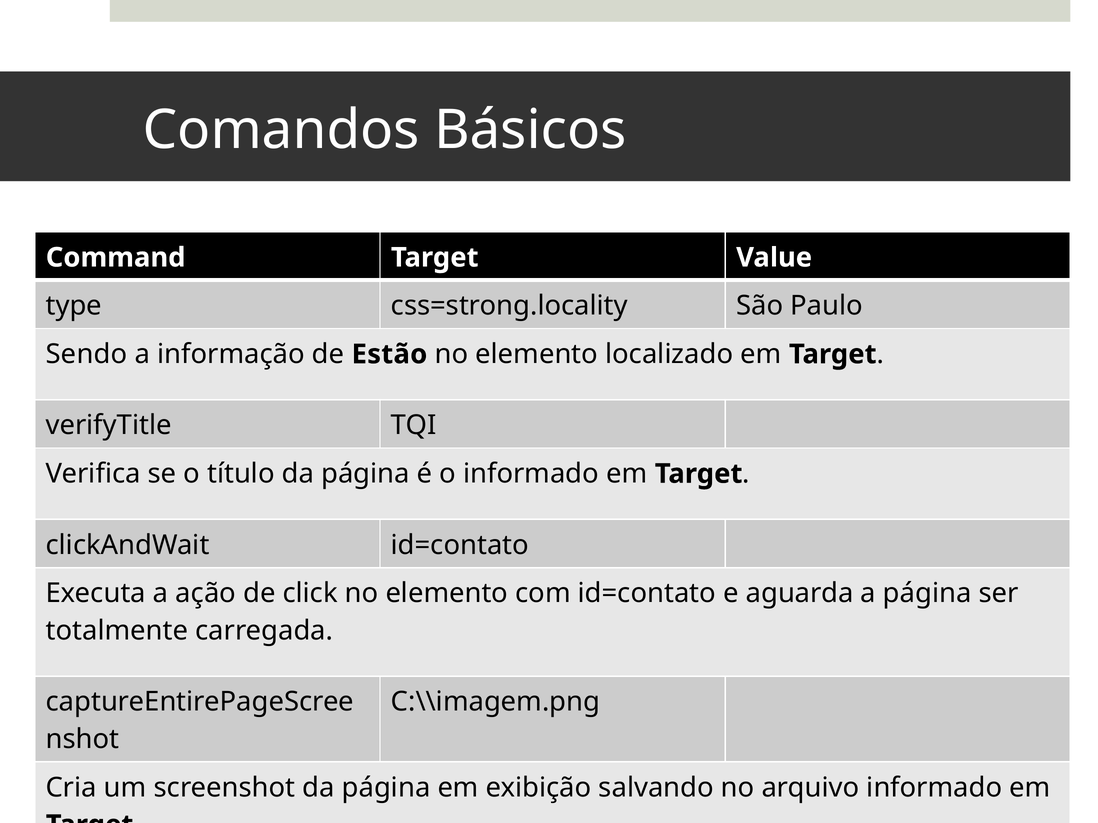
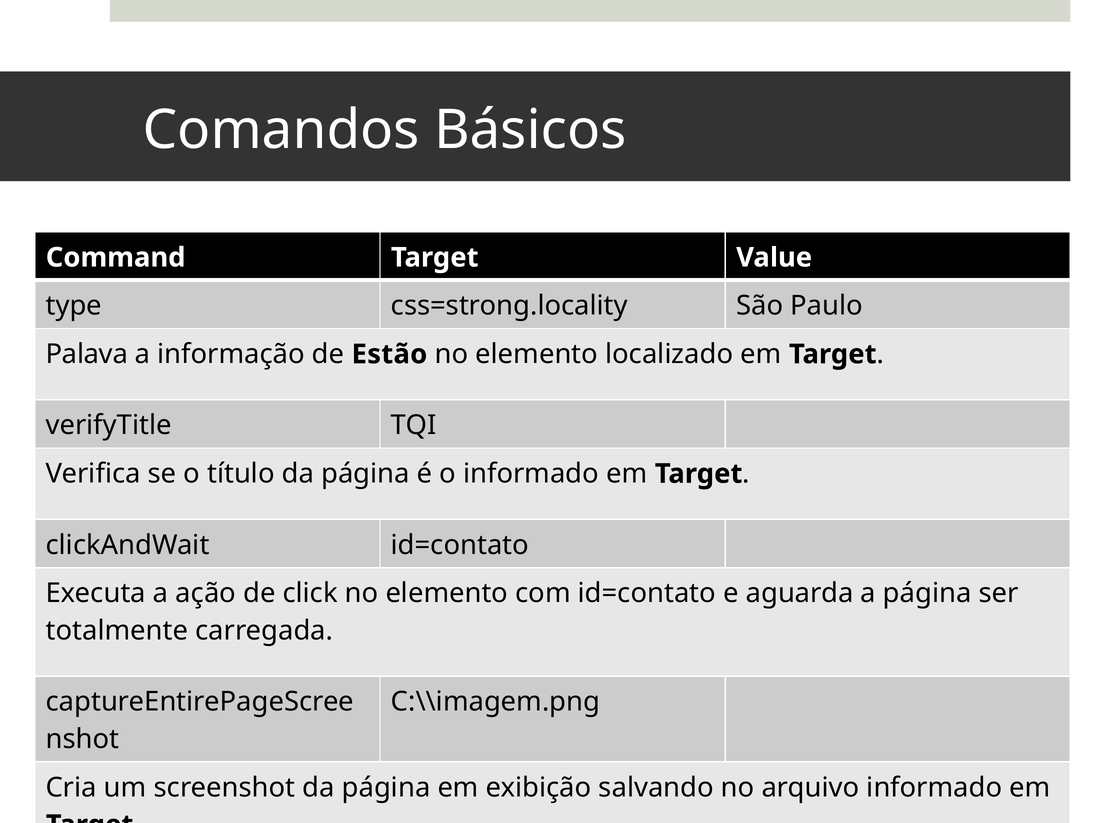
Sendo: Sendo -> Palava
